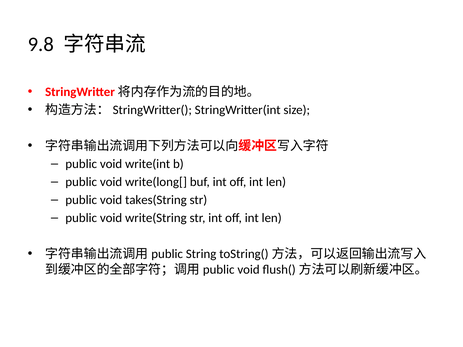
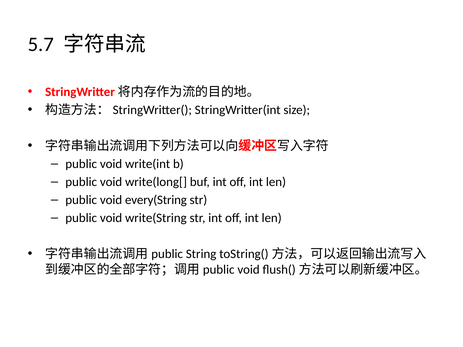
9.8: 9.8 -> 5.7
takes(String: takes(String -> every(String
